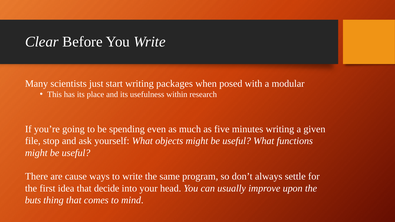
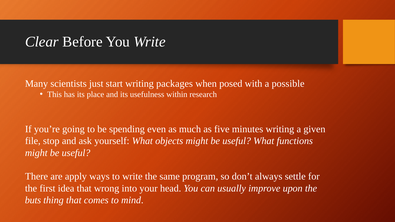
modular: modular -> possible
cause: cause -> apply
decide: decide -> wrong
